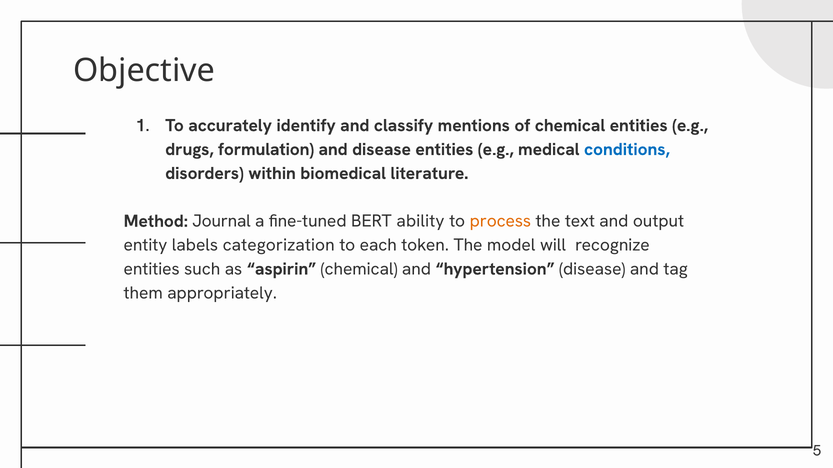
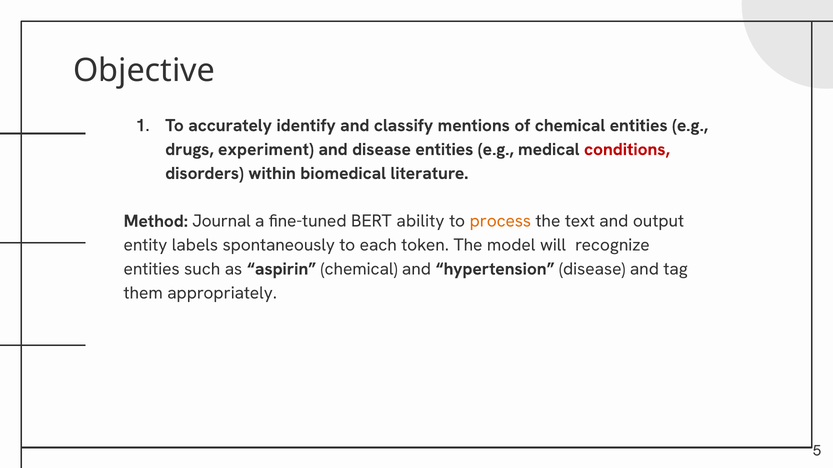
formulation: formulation -> experiment
conditions colour: blue -> red
categorization: categorization -> spontaneously
